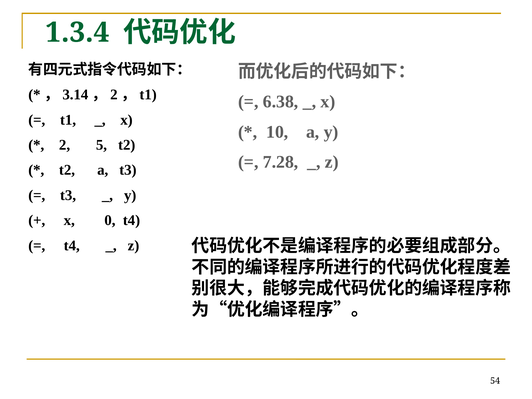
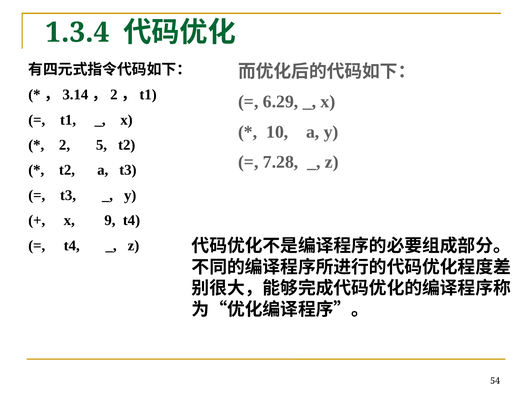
6.38: 6.38 -> 6.29
0: 0 -> 9
